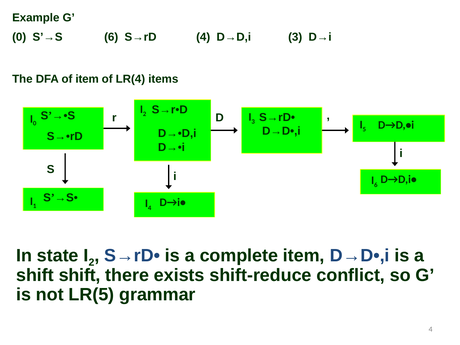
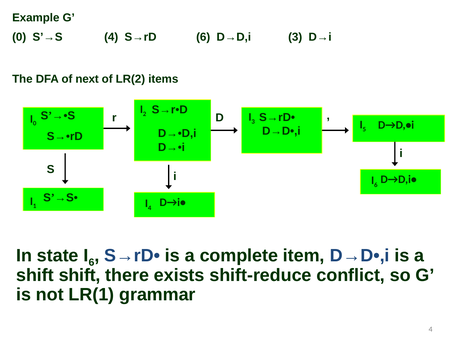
S’→S 6: 6 -> 4
S→rD 4: 4 -> 6
of item: item -> next
LR(4: LR(4 -> LR(2
state I 2: 2 -> 6
LR(5: LR(5 -> LR(1
